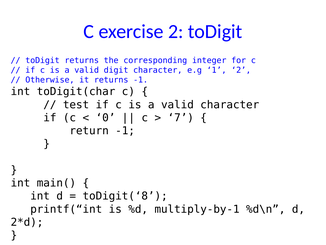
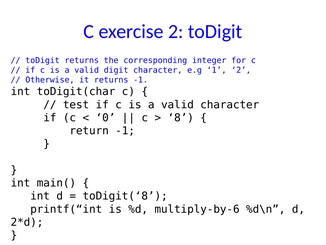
7: 7 -> 8
multiply-by-1: multiply-by-1 -> multiply-by-6
